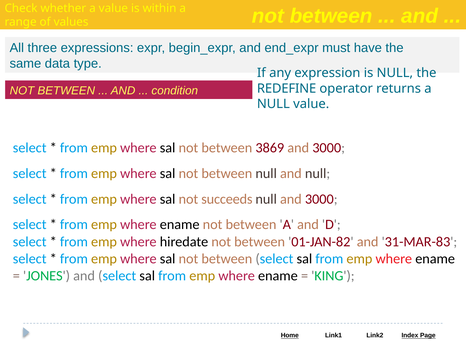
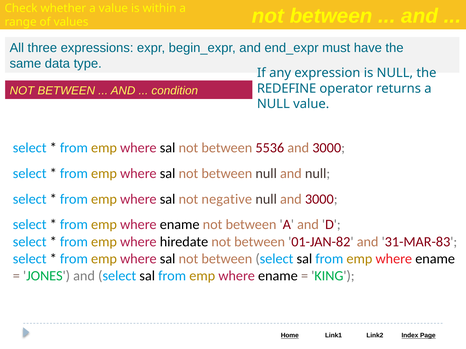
3869: 3869 -> 5536
succeeds: succeeds -> negative
